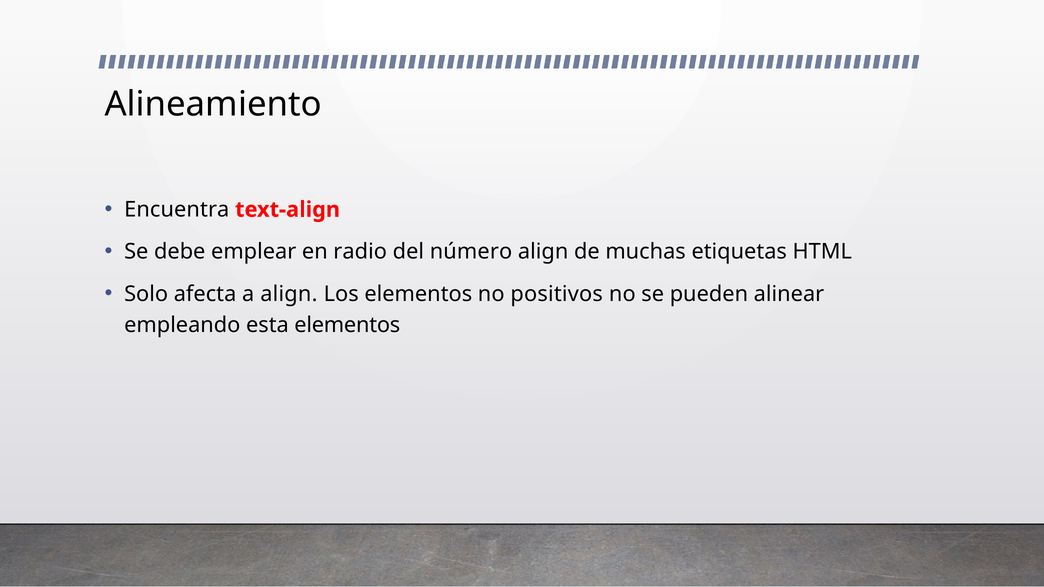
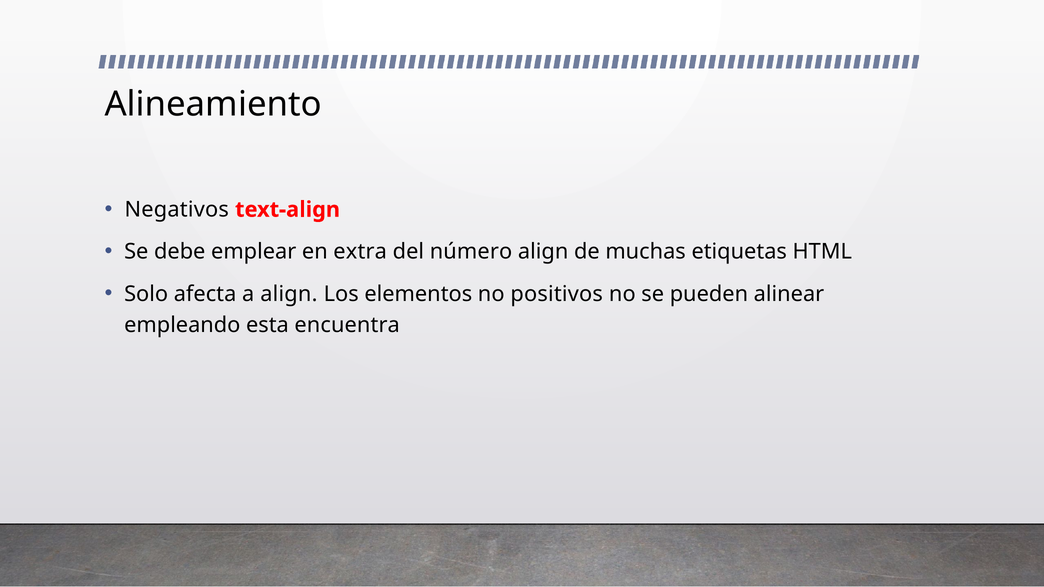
Encuentra: Encuentra -> Negativos
radio: radio -> extra
esta elementos: elementos -> encuentra
